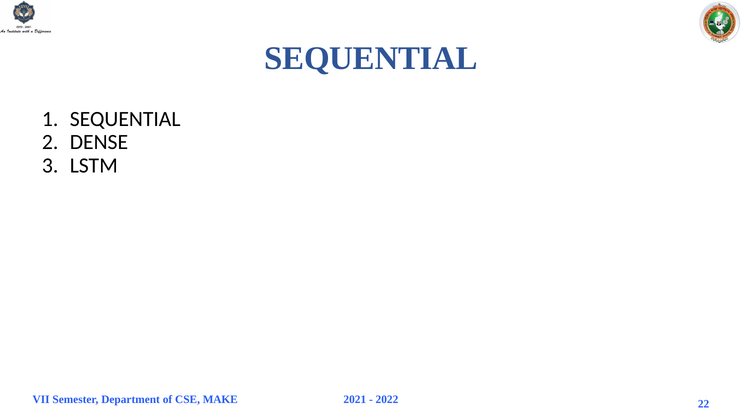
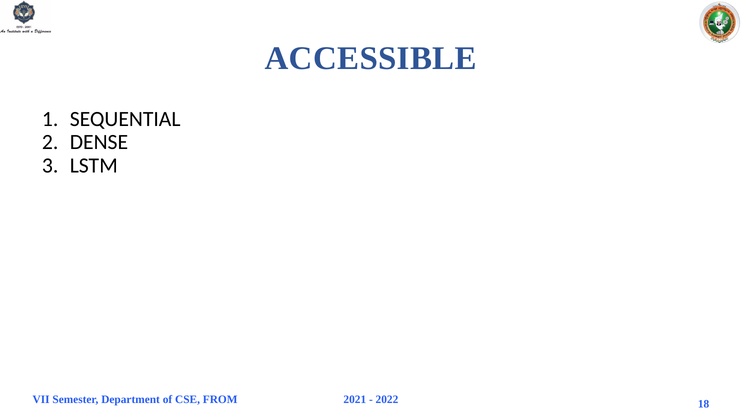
SEQUENTIAL at (371, 58): SEQUENTIAL -> ACCESSIBLE
MAKE: MAKE -> FROM
22: 22 -> 18
